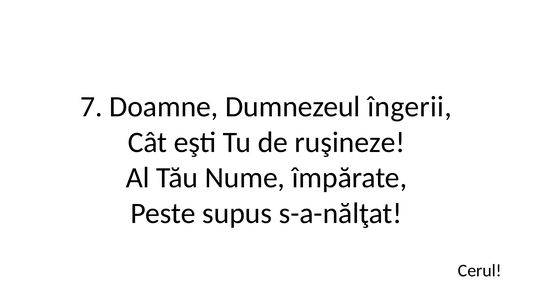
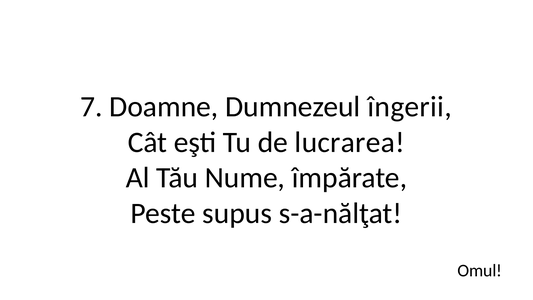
ruşineze: ruşineze -> lucrarea
Cerul: Cerul -> Omul
